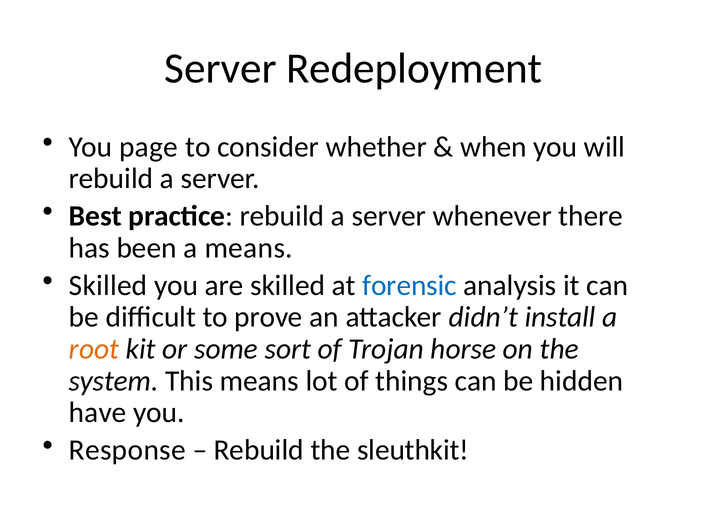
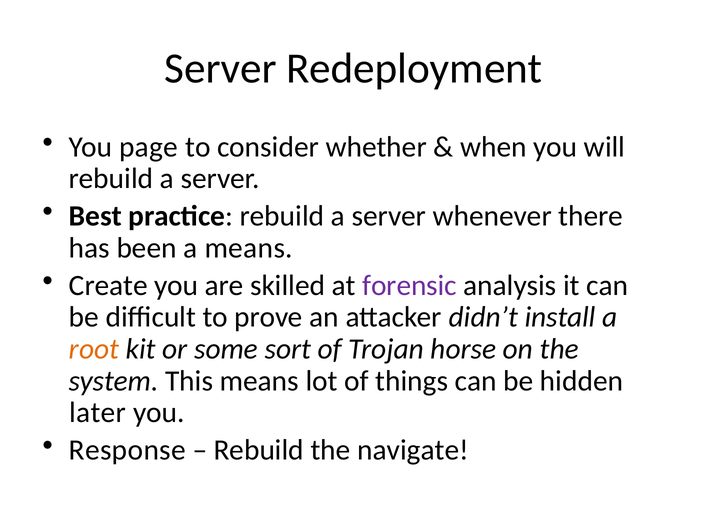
Skilled at (108, 286): Skilled -> Create
forensic colour: blue -> purple
have: have -> later
sleuthkit: sleuthkit -> navigate
